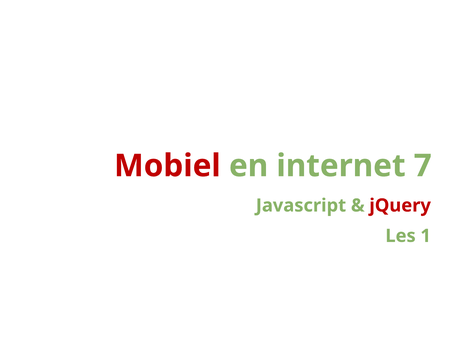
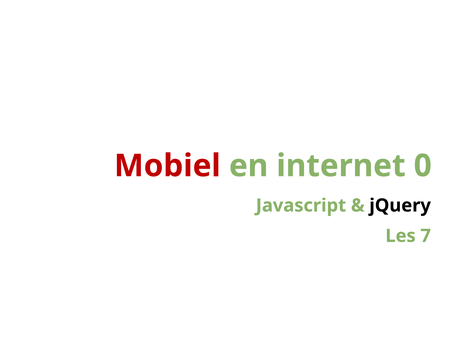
7: 7 -> 0
jQuery colour: red -> black
1: 1 -> 7
